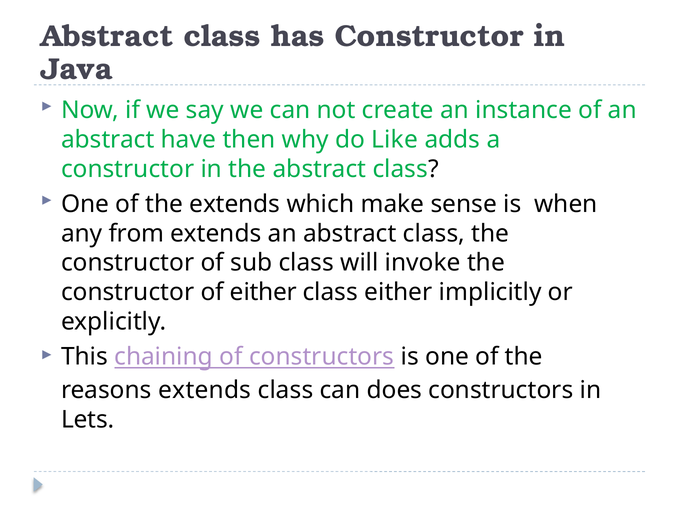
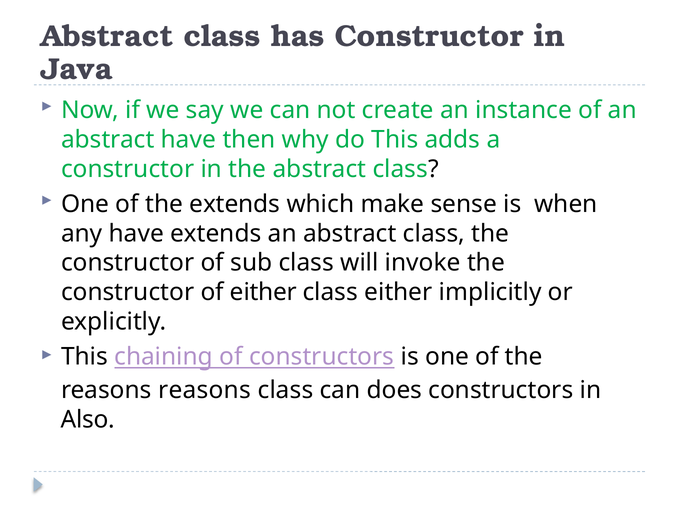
do Like: Like -> This
any from: from -> have
reasons extends: extends -> reasons
Lets: Lets -> Also
